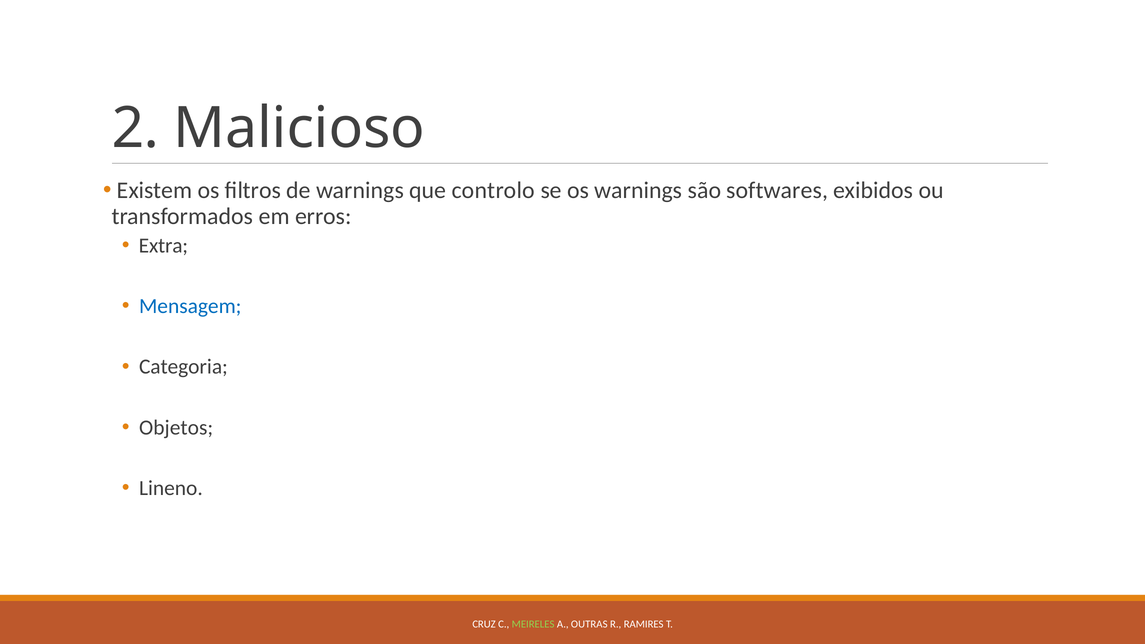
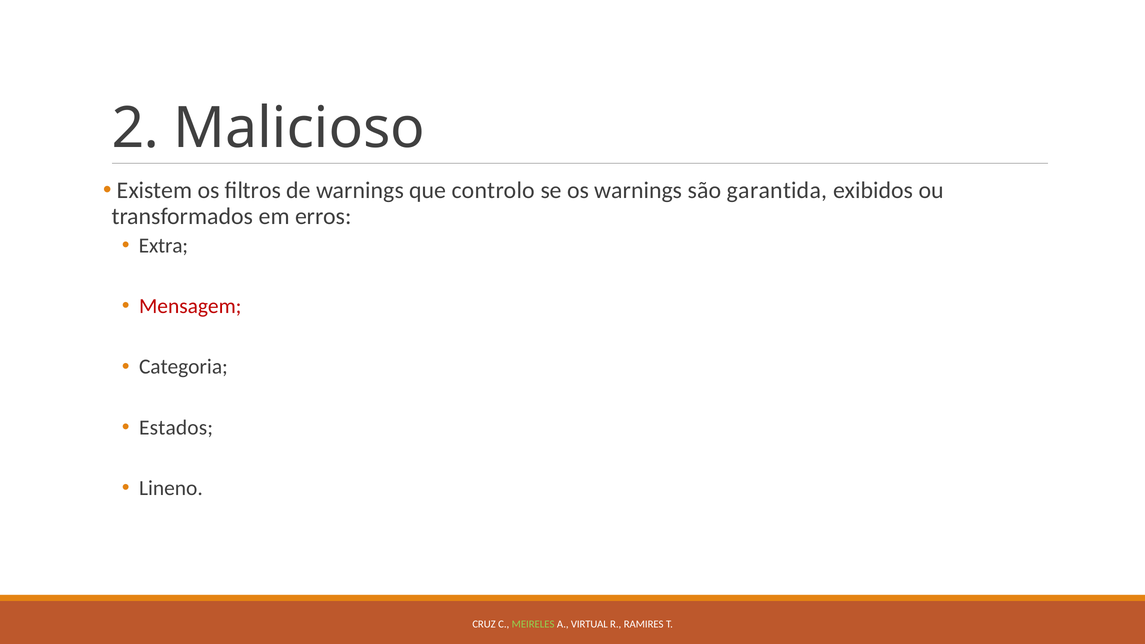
softwares: softwares -> garantida
Mensagem colour: blue -> red
Objetos: Objetos -> Estados
OUTRAS: OUTRAS -> VIRTUAL
